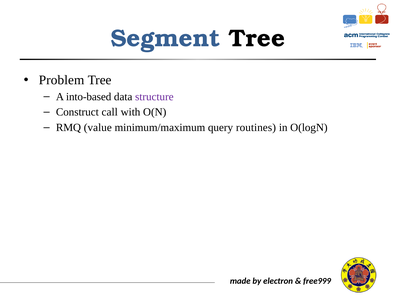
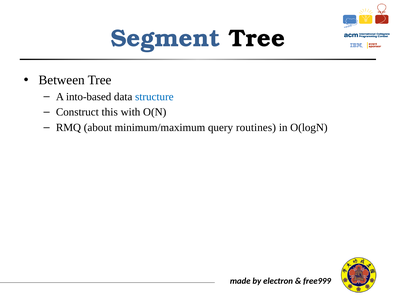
Problem: Problem -> Between
structure colour: purple -> blue
call: call -> this
value: value -> about
